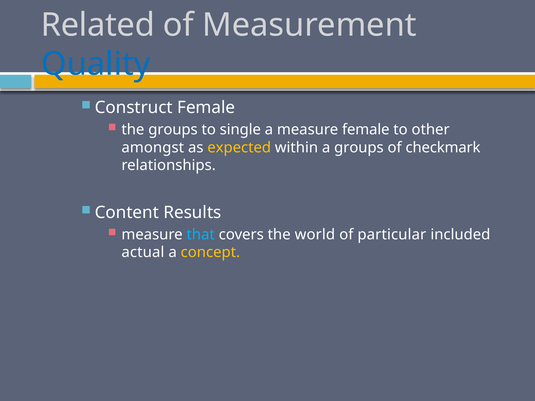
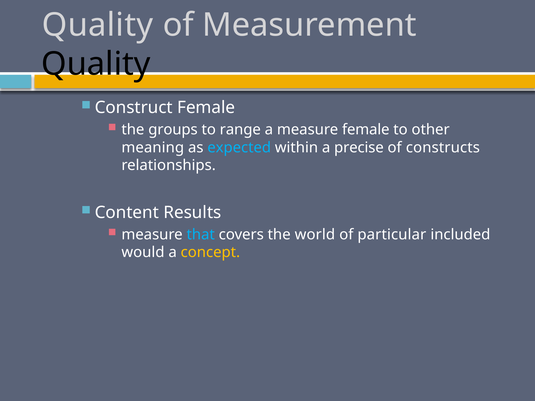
Related at (98, 25): Related -> Quality
Quality at (96, 64) colour: blue -> black
single: single -> range
amongst: amongst -> meaning
expected colour: yellow -> light blue
a groups: groups -> precise
checkmark: checkmark -> constructs
actual: actual -> would
